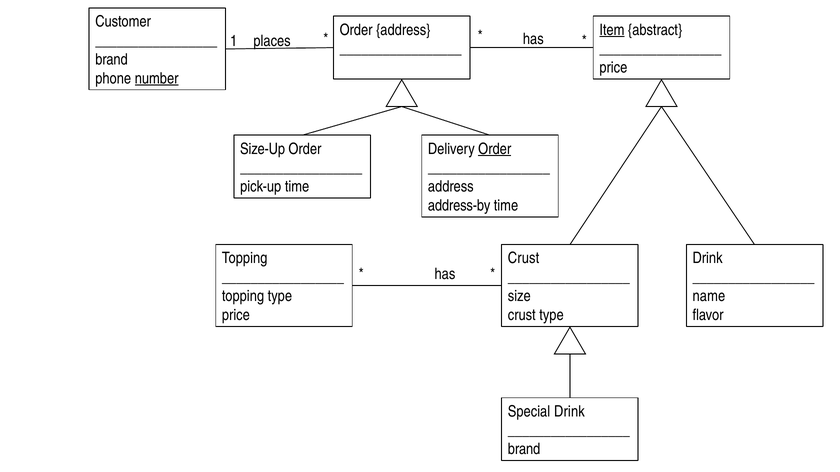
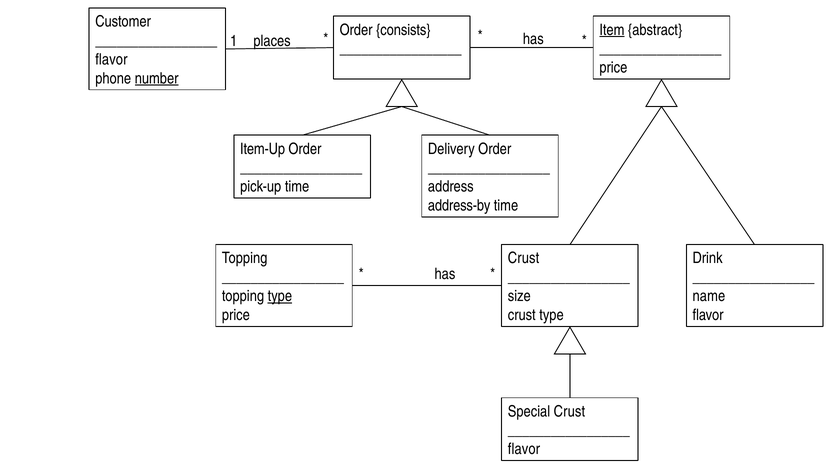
Order address: address -> consists
brand at (111, 60): brand -> flavor
Size-Up: Size-Up -> Item-Up
Order at (495, 149) underline: present -> none
type at (280, 296) underline: none -> present
Special Drink: Drink -> Crust
brand at (524, 450): brand -> flavor
